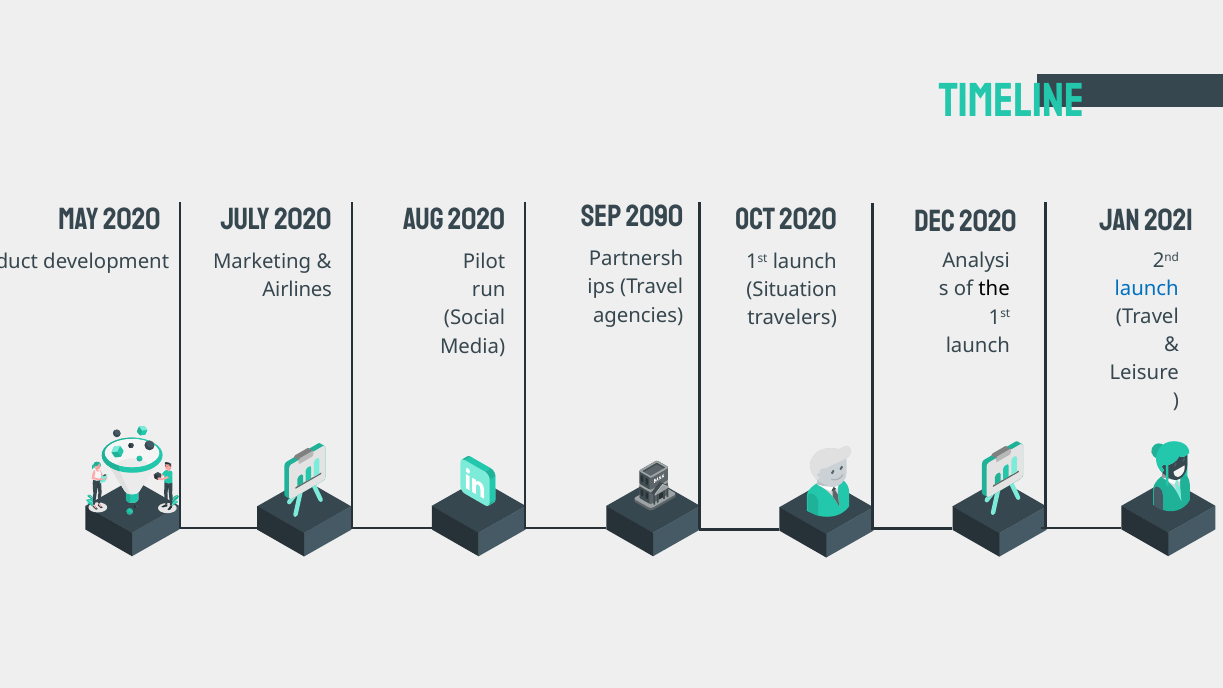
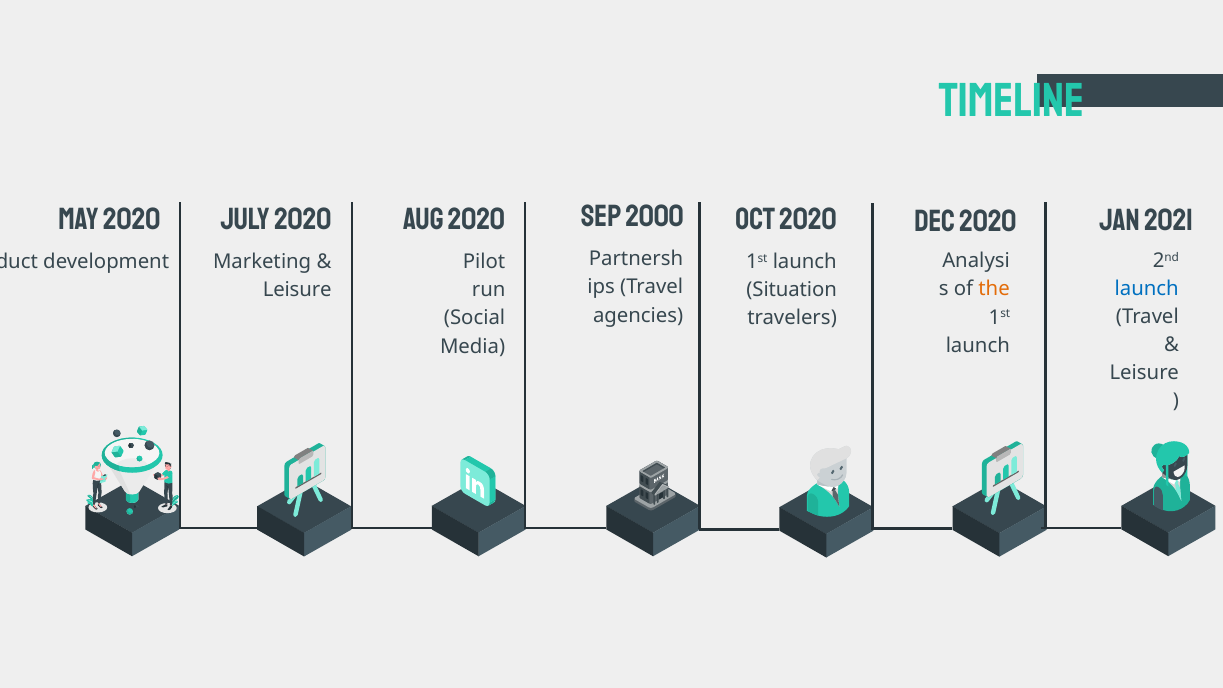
2090: 2090 -> 2000
the colour: black -> orange
Airlines at (297, 290): Airlines -> Leisure
